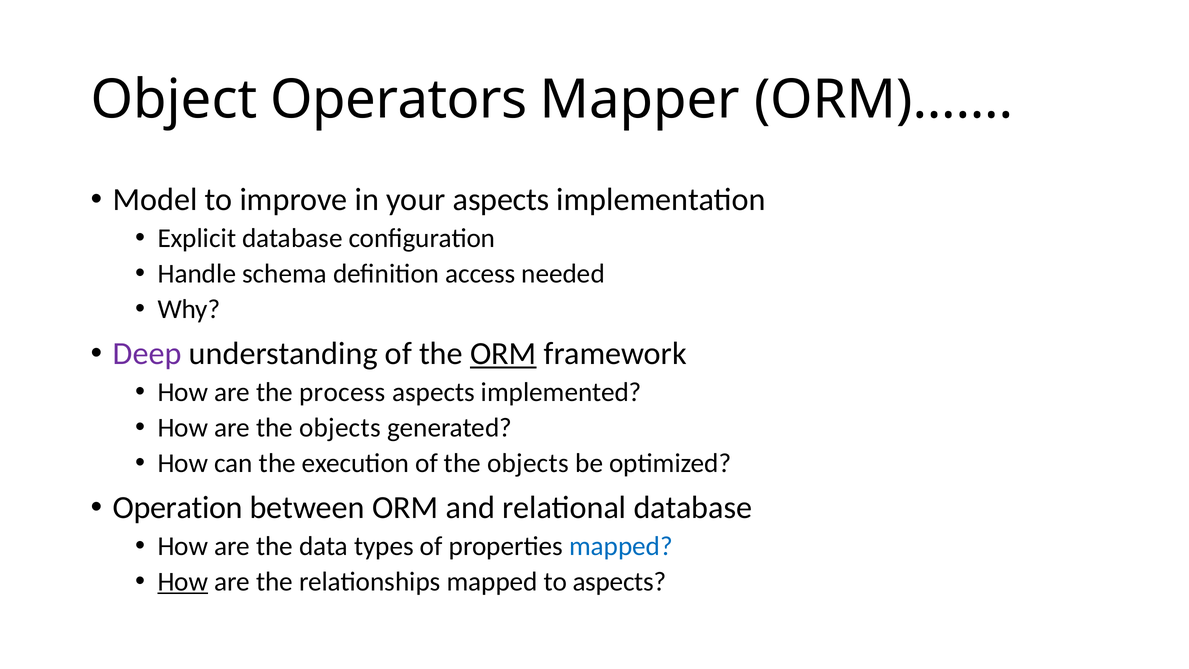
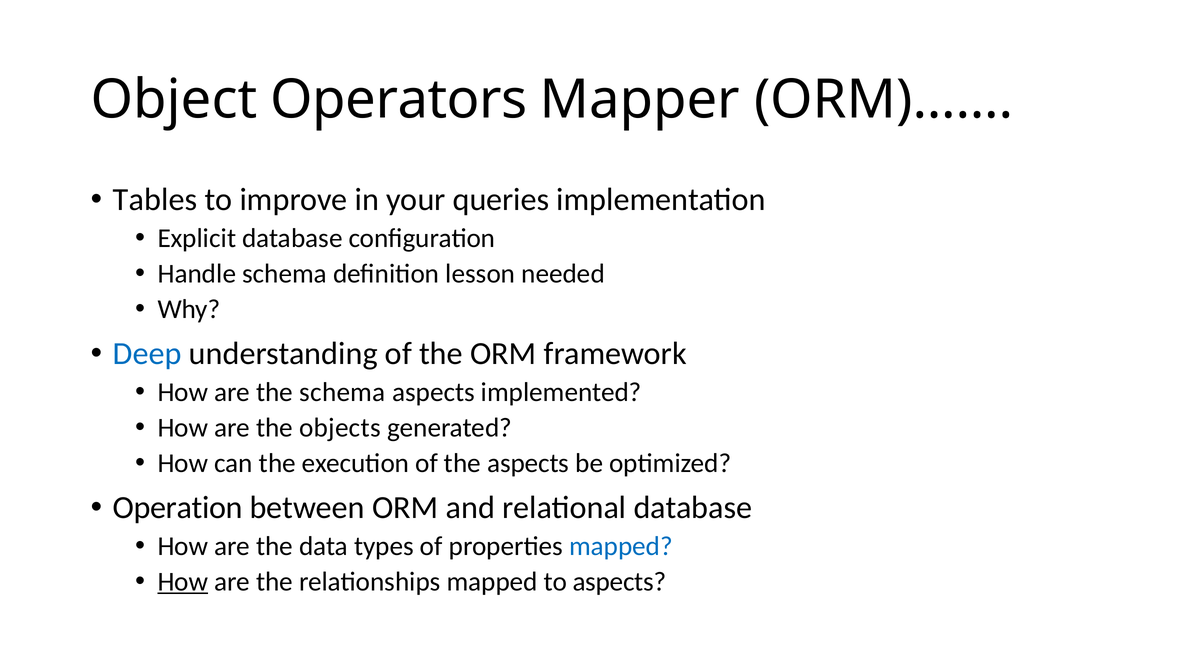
Model: Model -> Tables
your aspects: aspects -> queries
access: access -> lesson
Deep colour: purple -> blue
ORM at (503, 354) underline: present -> none
the process: process -> schema
of the objects: objects -> aspects
